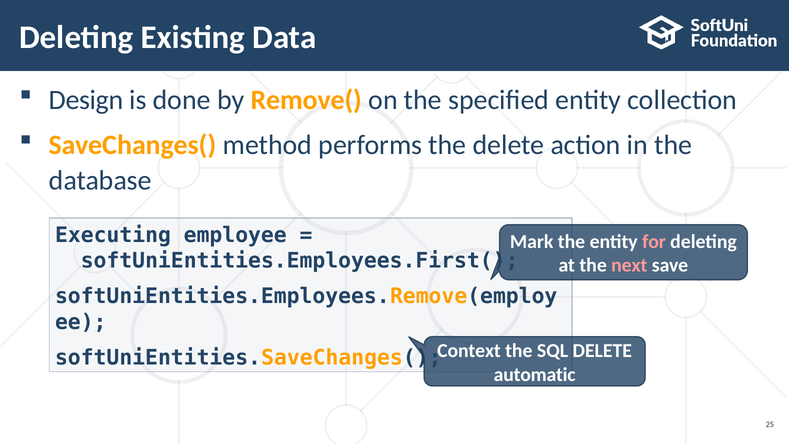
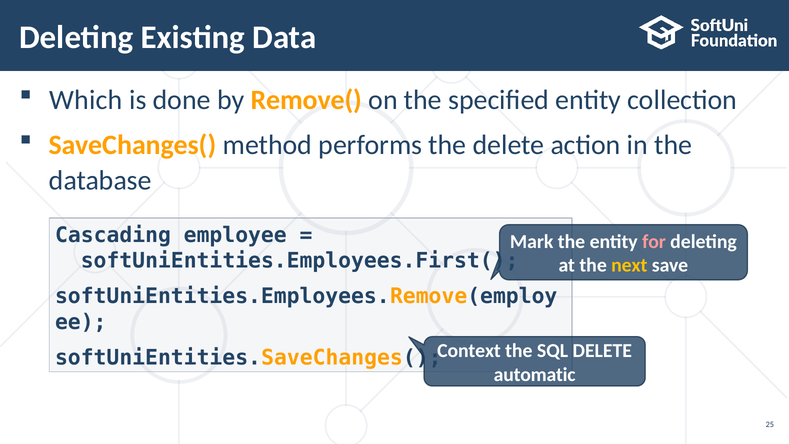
Design: Design -> Which
Executing: Executing -> Cascading
next colour: pink -> yellow
